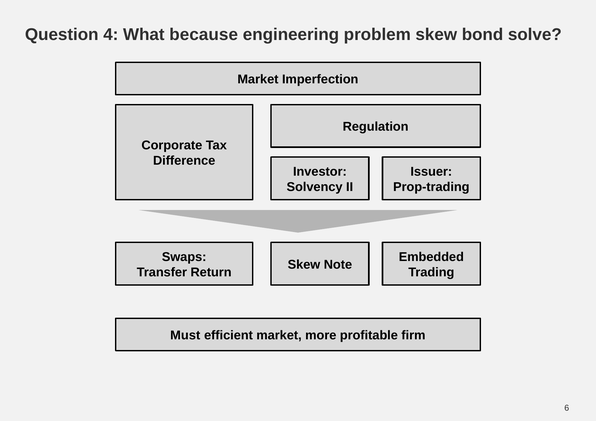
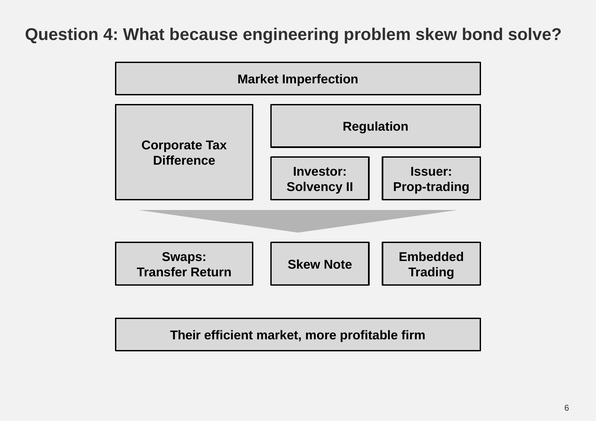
Must: Must -> Their
